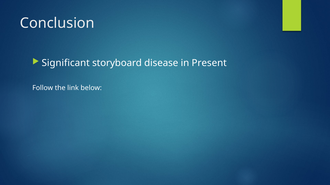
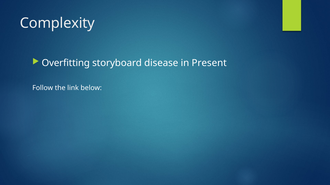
Conclusion: Conclusion -> Complexity
Significant: Significant -> Overfitting
